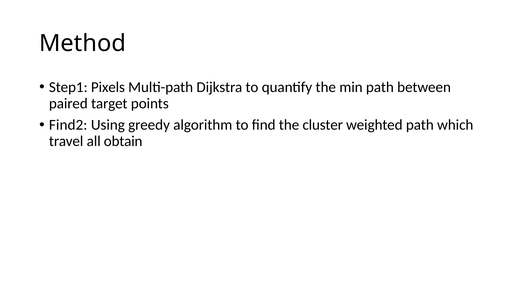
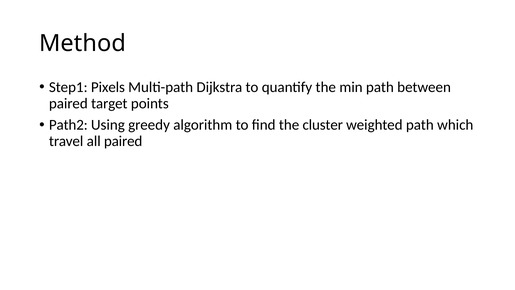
Find2: Find2 -> Path2
all obtain: obtain -> paired
